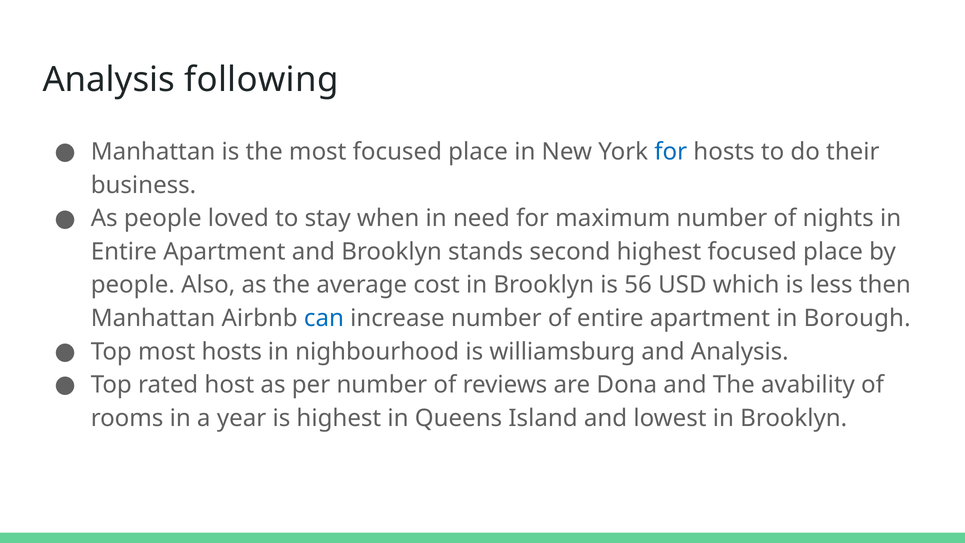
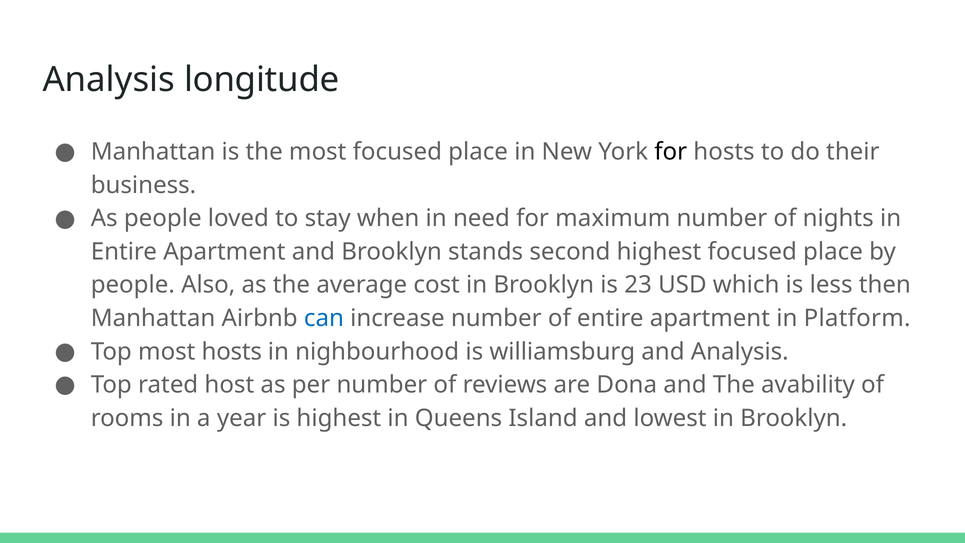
following: following -> longitude
for at (671, 152) colour: blue -> black
56: 56 -> 23
Borough: Borough -> Platform
